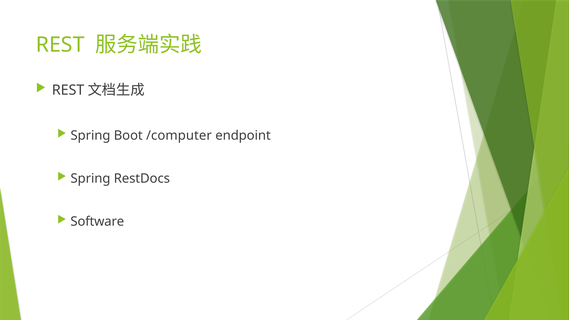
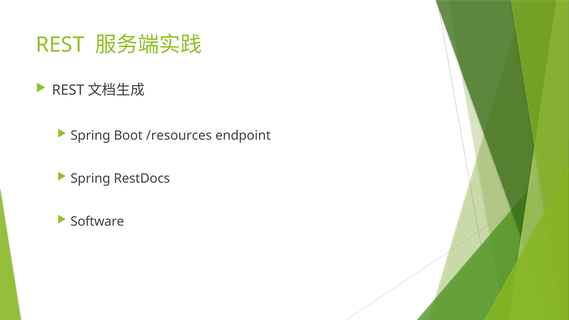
/computer: /computer -> /resources
